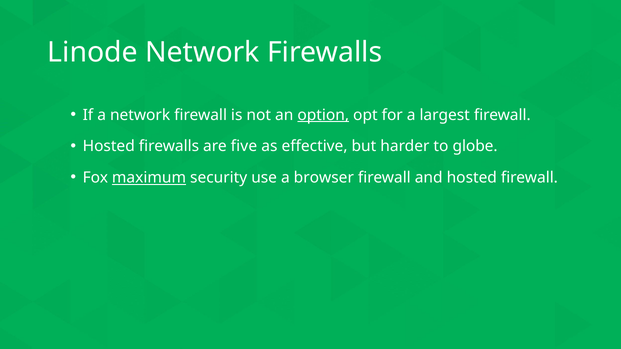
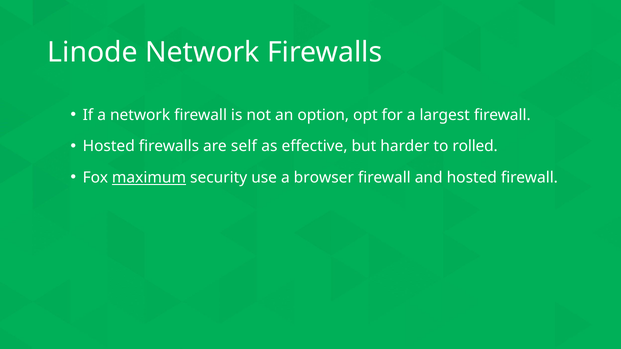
option underline: present -> none
five: five -> self
globe: globe -> rolled
